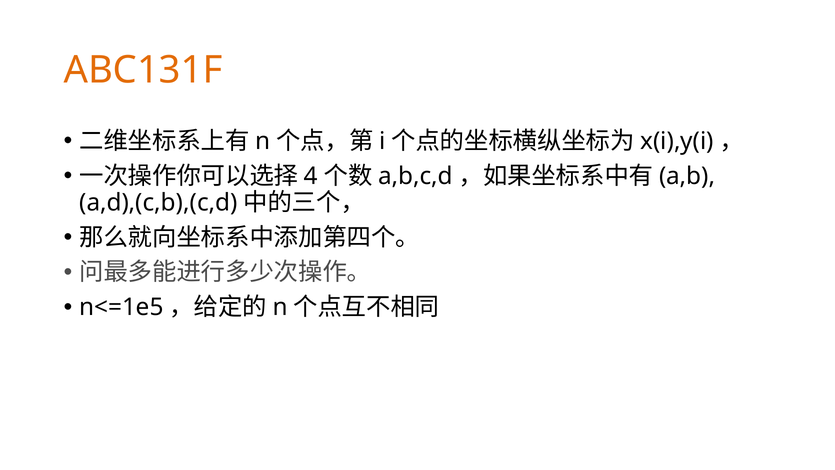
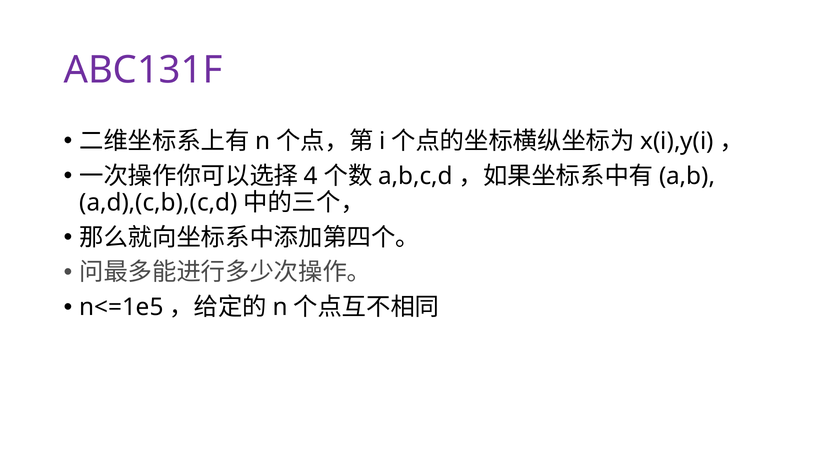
ABC131F colour: orange -> purple
